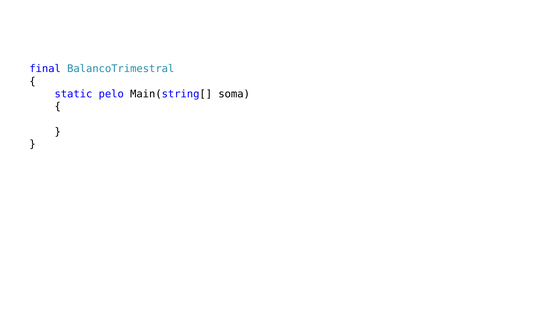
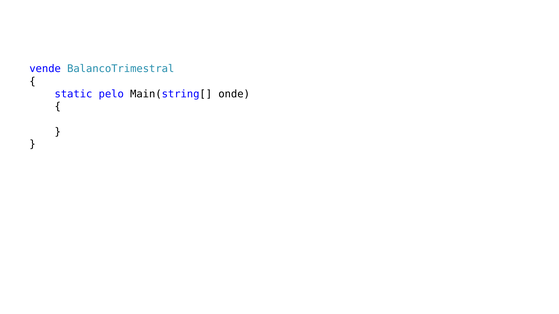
final: final -> vende
soma: soma -> onde
